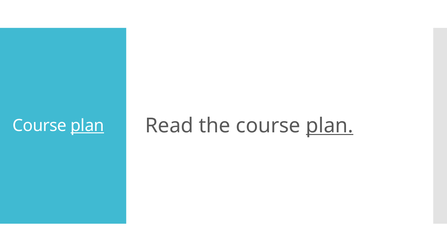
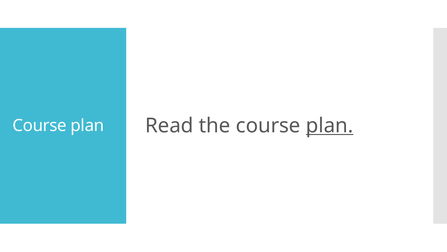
plan at (87, 125) underline: present -> none
